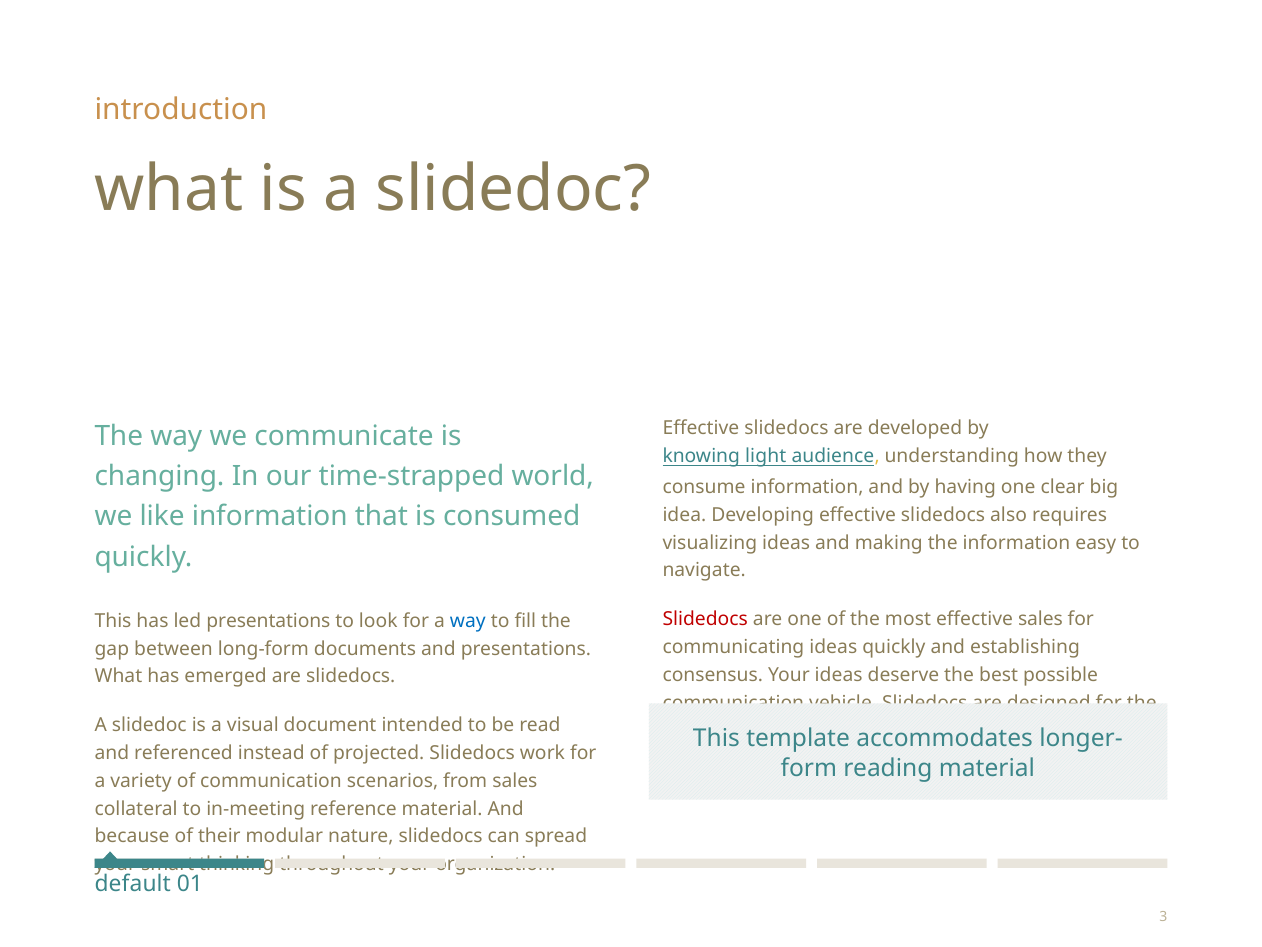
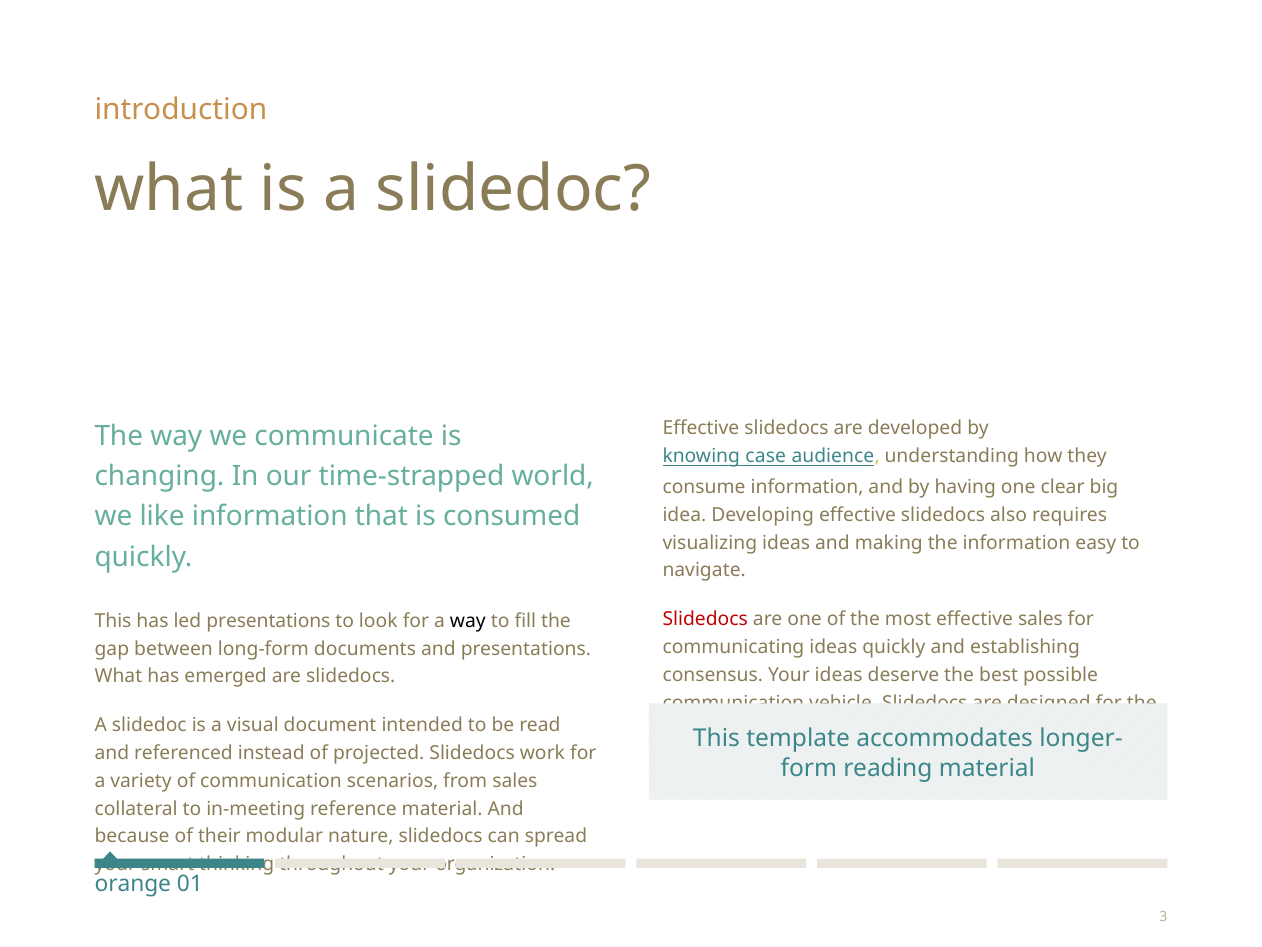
light: light -> case
way at (468, 621) colour: blue -> black
default: default -> orange
